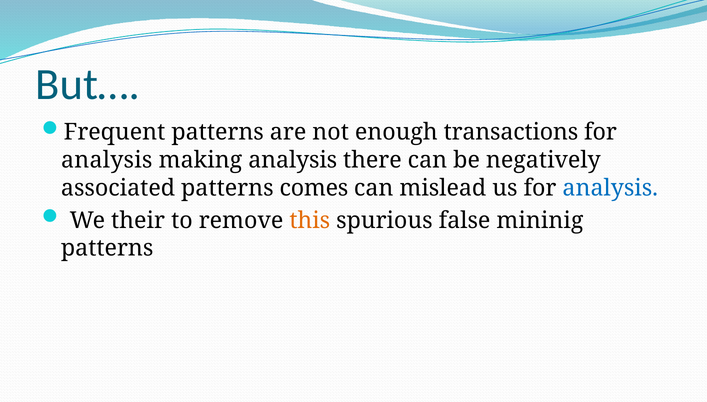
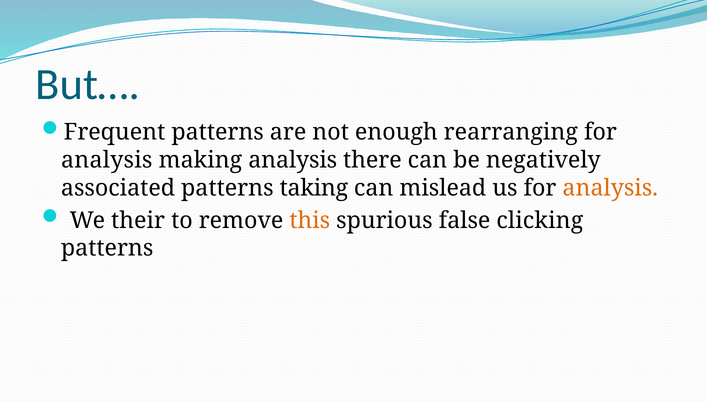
transactions: transactions -> rearranging
comes: comes -> taking
analysis at (610, 188) colour: blue -> orange
mininig: mininig -> clicking
